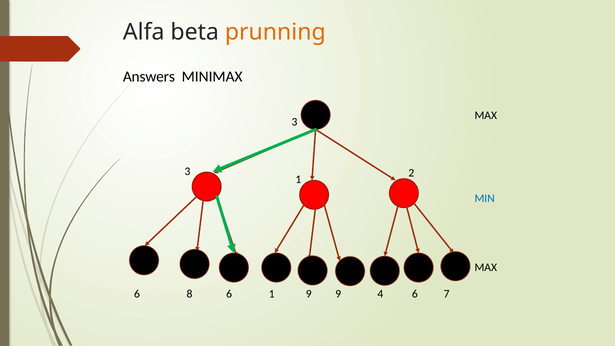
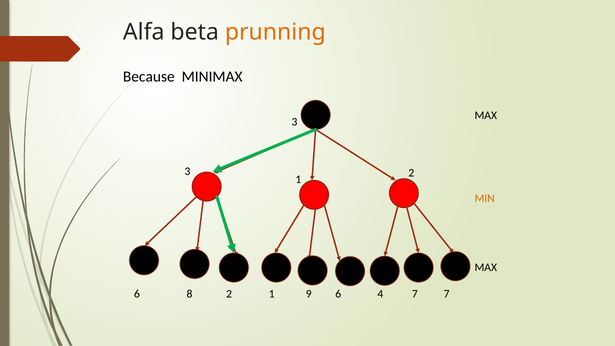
Answers: Answers -> Because
MIN colour: blue -> orange
8 6: 6 -> 2
9 9: 9 -> 6
4 6: 6 -> 7
